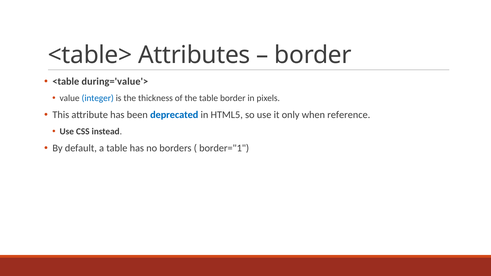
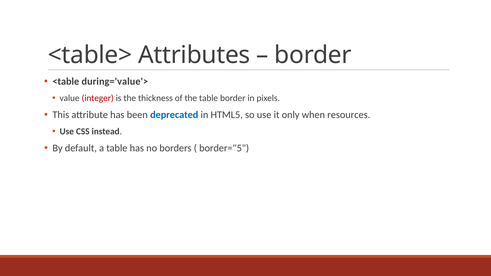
integer colour: blue -> red
reference: reference -> resources
border="1: border="1 -> border="5
